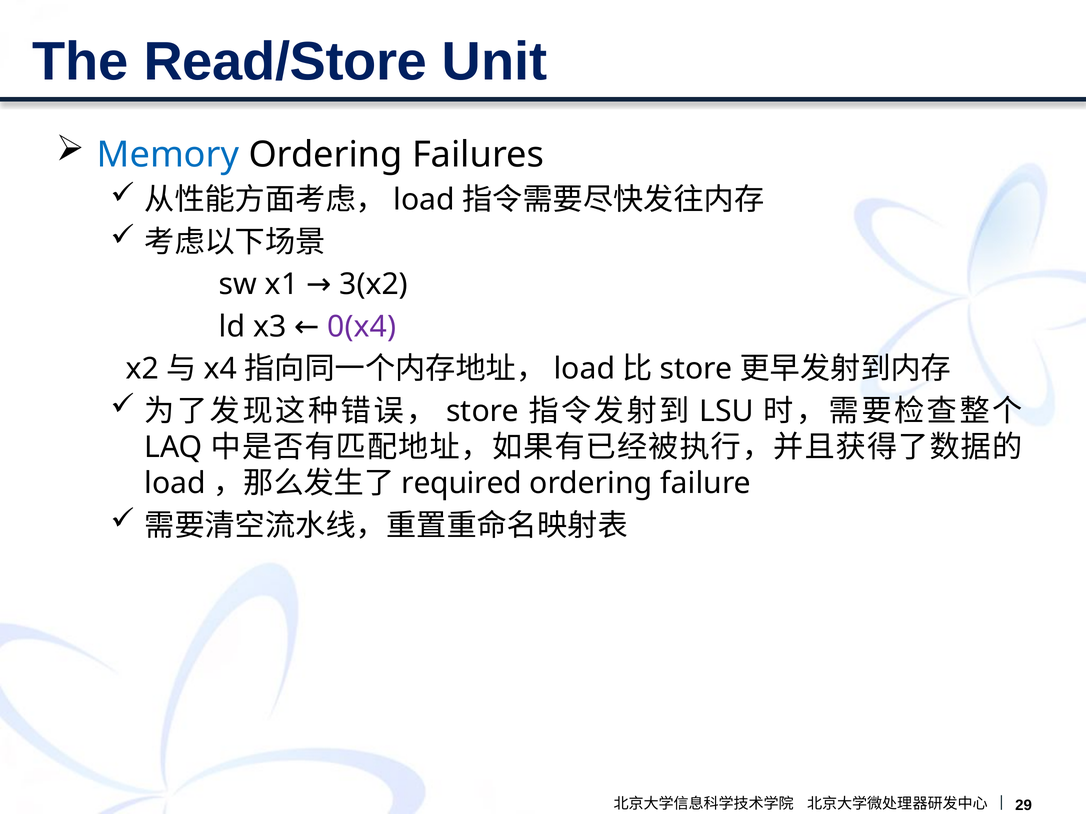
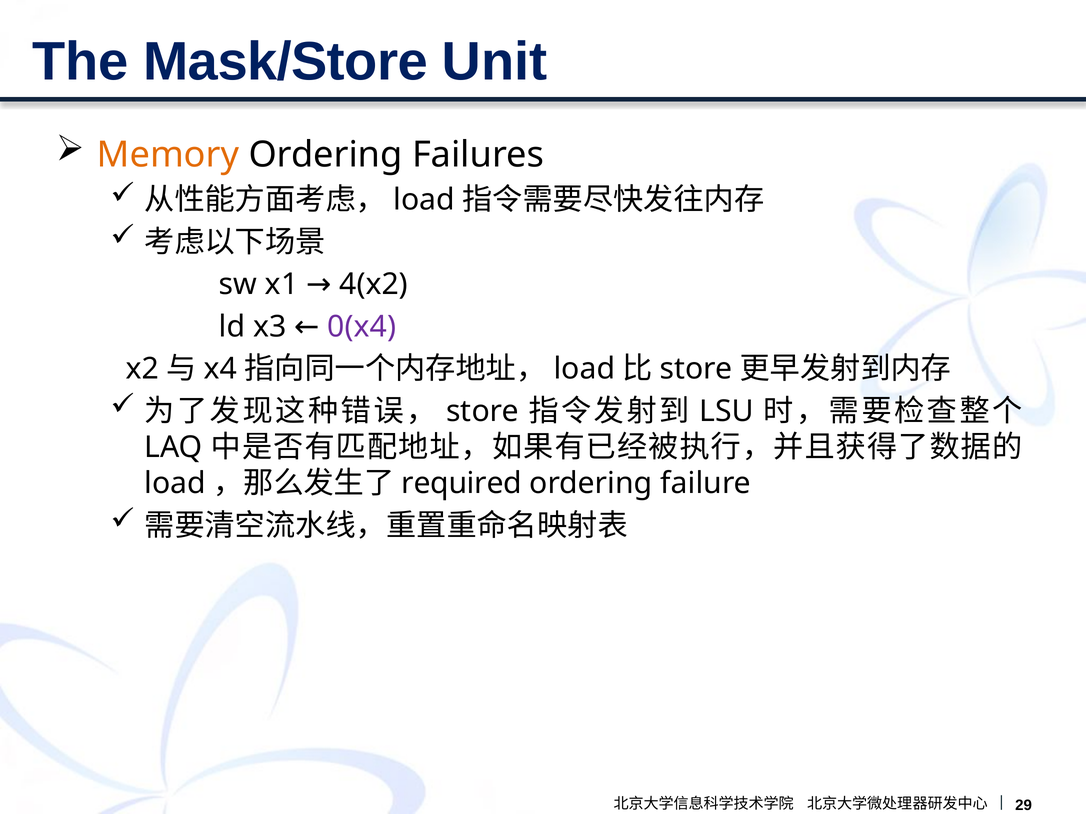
Read/Store: Read/Store -> Mask/Store
Memory colour: blue -> orange
3(x2: 3(x2 -> 4(x2
